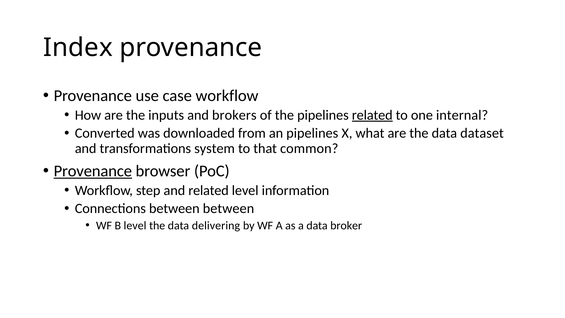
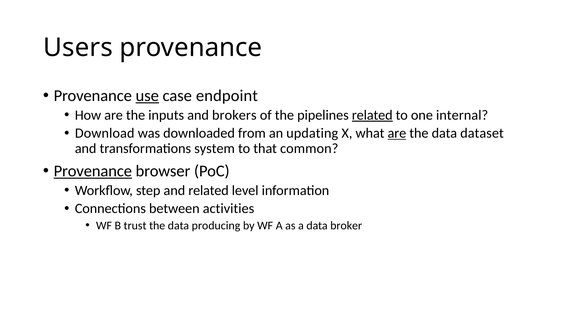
Index: Index -> Users
use underline: none -> present
case workflow: workflow -> endpoint
Converted: Converted -> Download
an pipelines: pipelines -> updating
are at (397, 133) underline: none -> present
between between: between -> activities
B level: level -> trust
delivering: delivering -> producing
